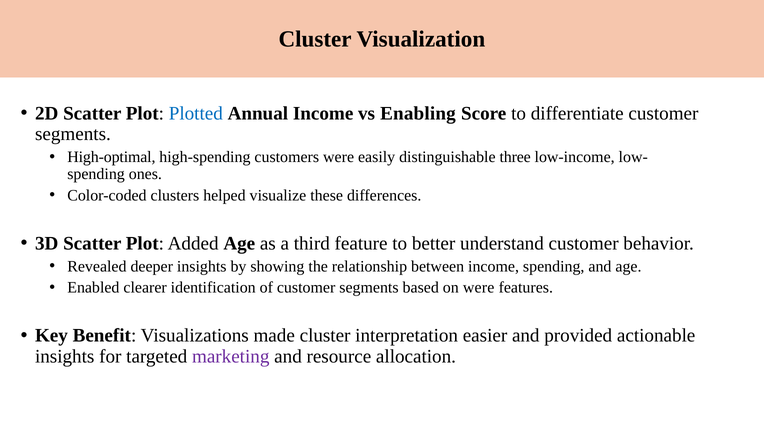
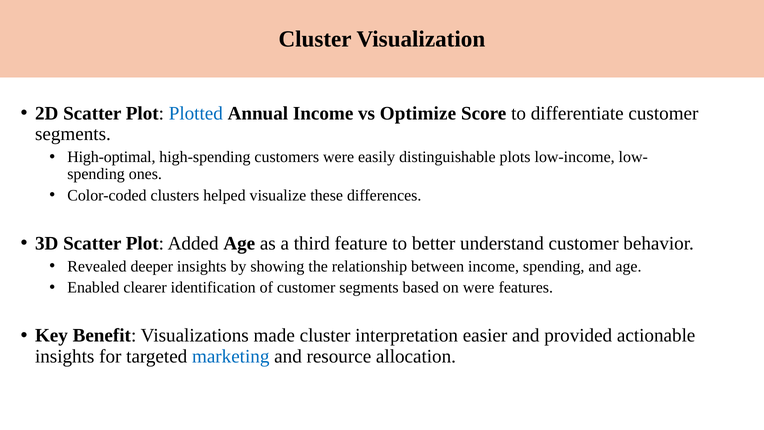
Enabling: Enabling -> Optimize
three: three -> plots
marketing colour: purple -> blue
